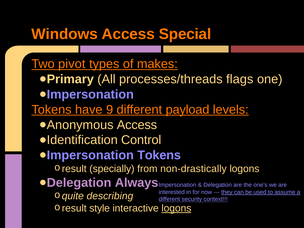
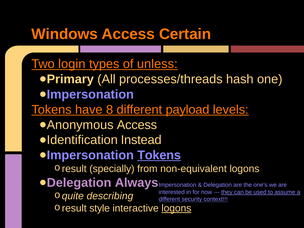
Special: Special -> Certain
pivot: pivot -> login
makes: makes -> unless
flags: flags -> hash
9: 9 -> 8
Control: Control -> Instead
Tokens at (159, 155) underline: none -> present
non-drastically: non-drastically -> non-equivalent
